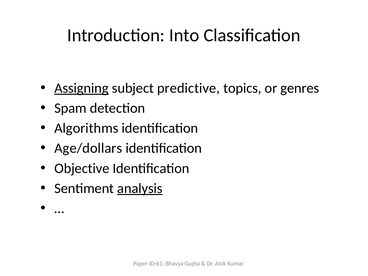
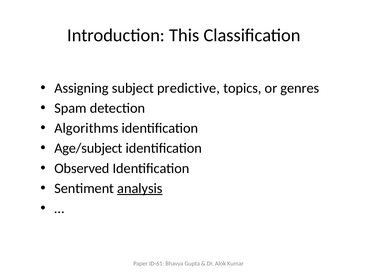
Into: Into -> This
Assigning underline: present -> none
Age/dollars: Age/dollars -> Age/subject
Objective: Objective -> Observed
